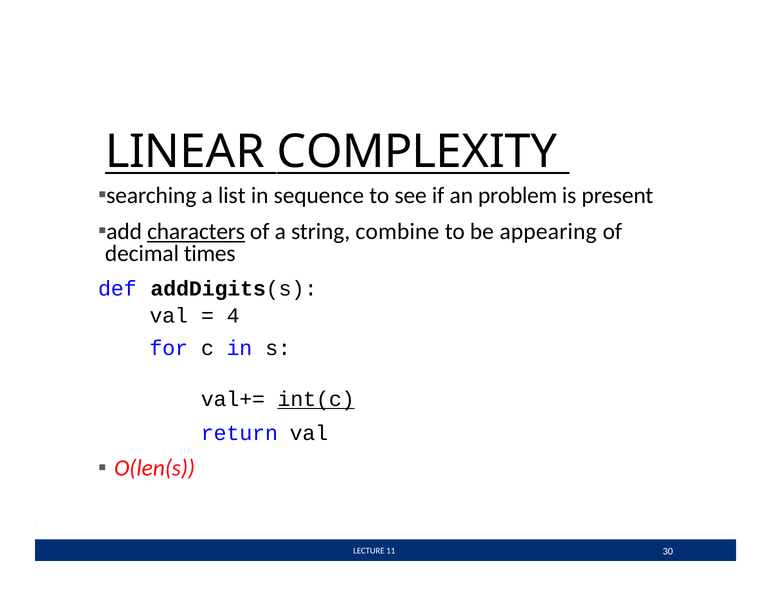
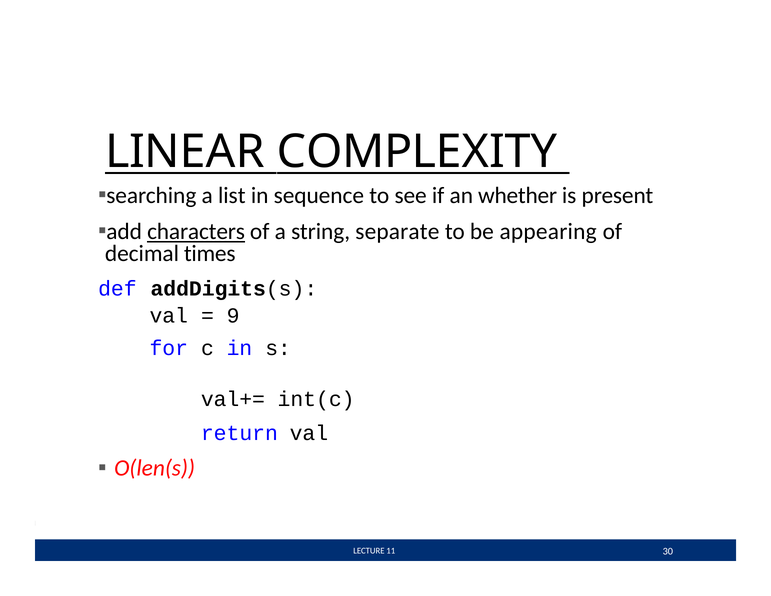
problem: problem -> whether
combine: combine -> separate
4: 4 -> 9
int(c underline: present -> none
